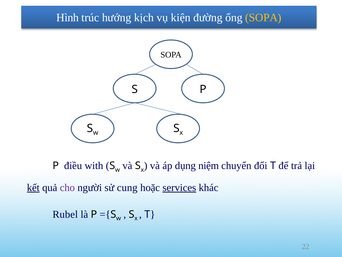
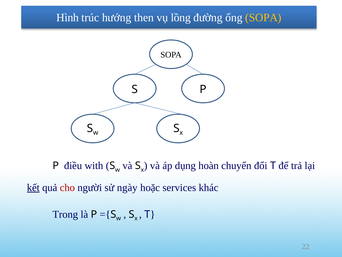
kịch: kịch -> then
kiện: kiện -> lồng
niệm: niệm -> hoàn
cho colour: purple -> red
cung: cung -> ngày
services underline: present -> none
Rubel: Rubel -> Trong
